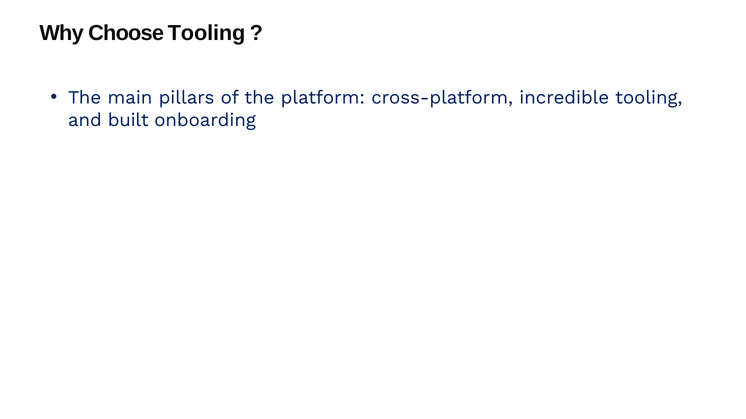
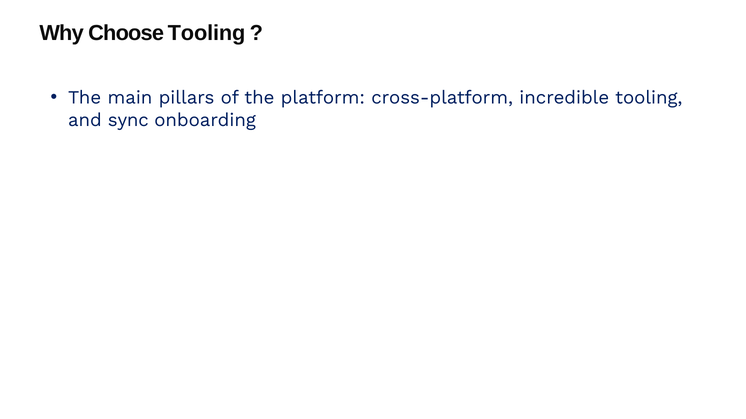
built: built -> sync
